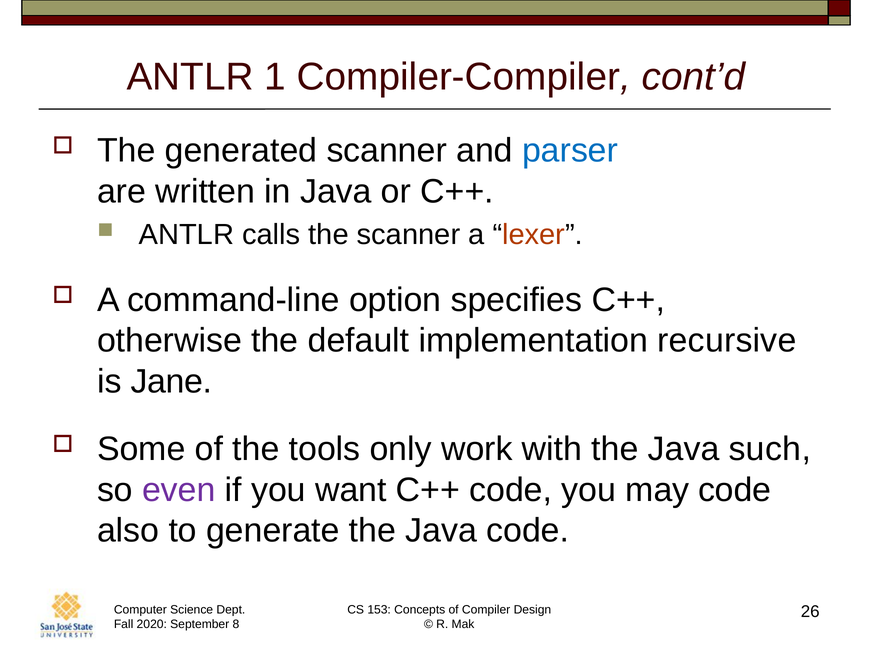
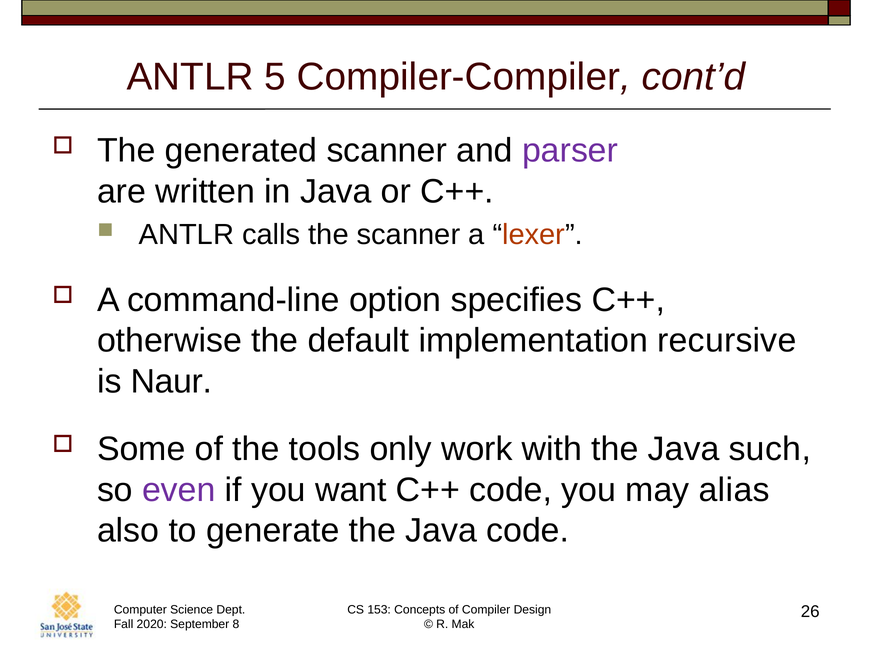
1: 1 -> 5
parser colour: blue -> purple
Jane: Jane -> Naur
may code: code -> alias
